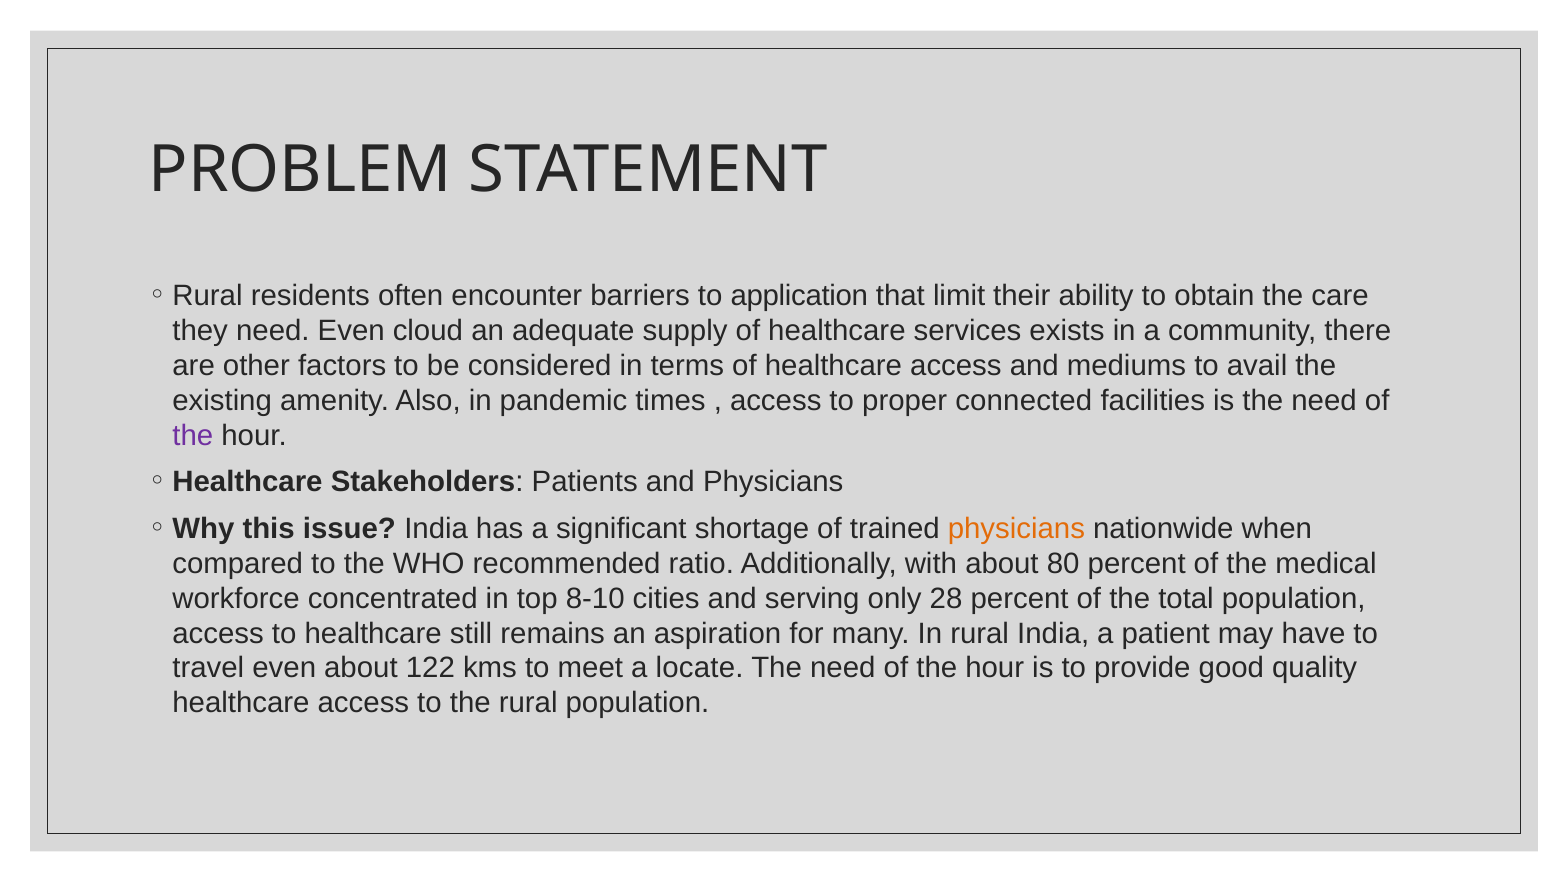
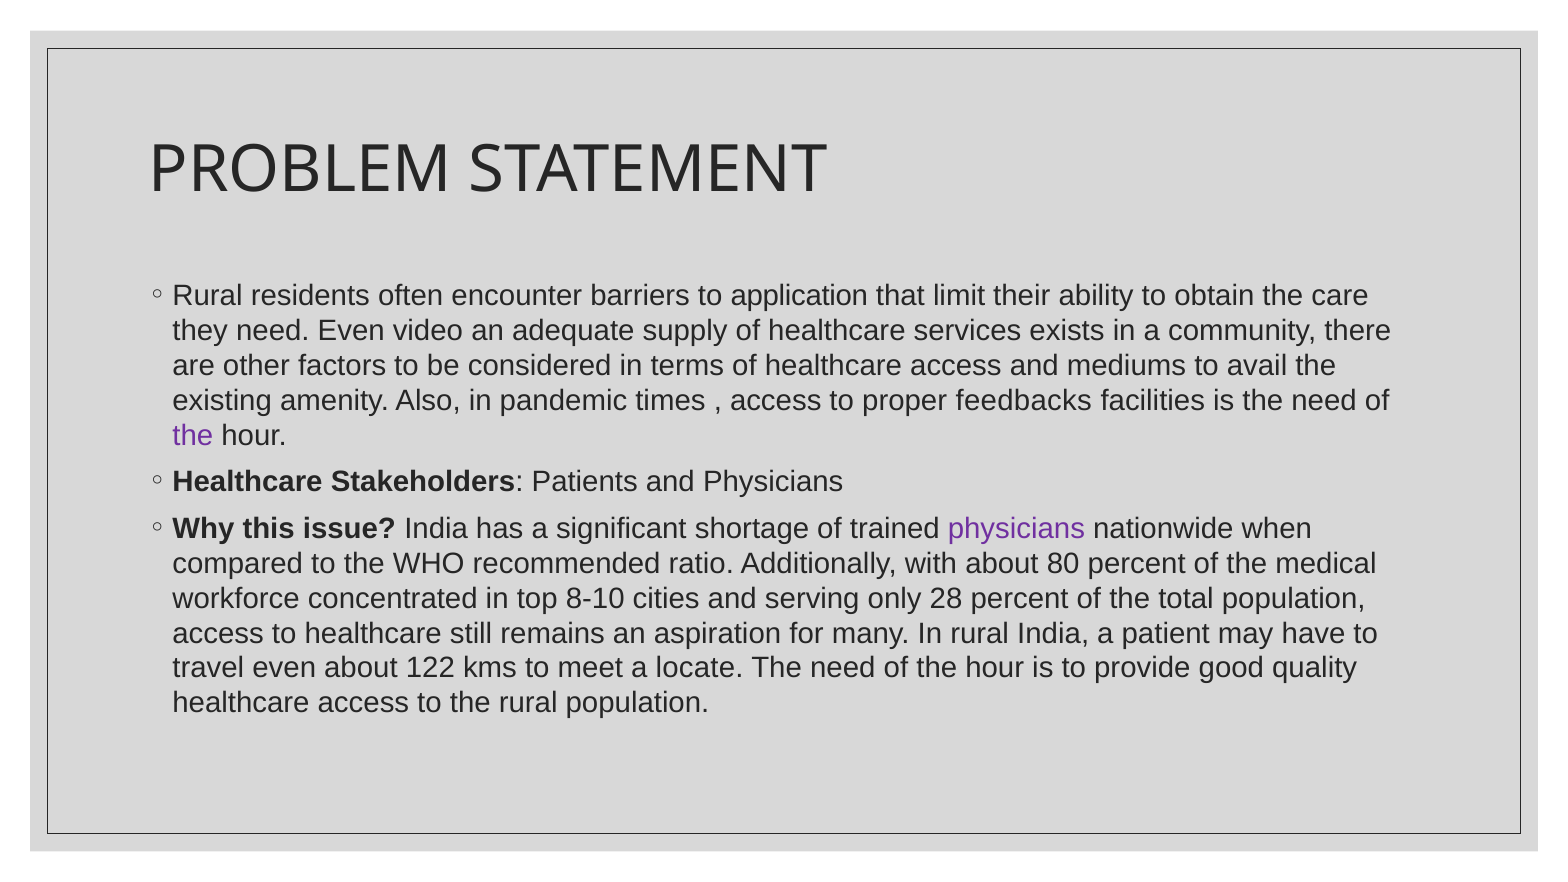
cloud: cloud -> video
connected: connected -> feedbacks
physicians at (1016, 529) colour: orange -> purple
